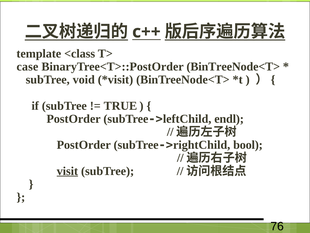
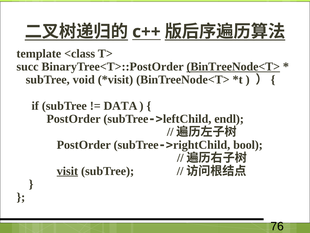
case: case -> succ
BinTreeNode<T> at (233, 66) underline: none -> present
TRUE: TRUE -> DATA
